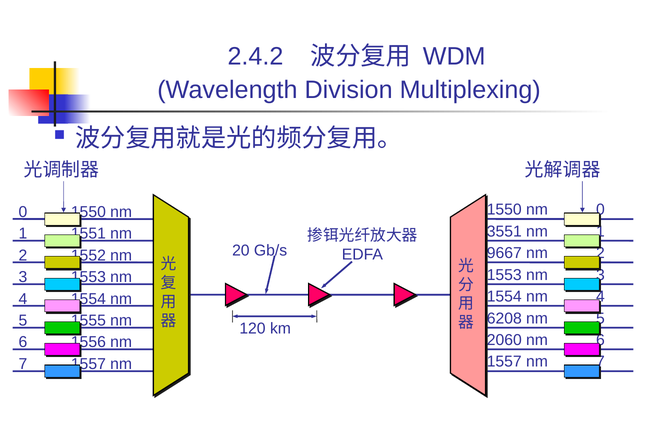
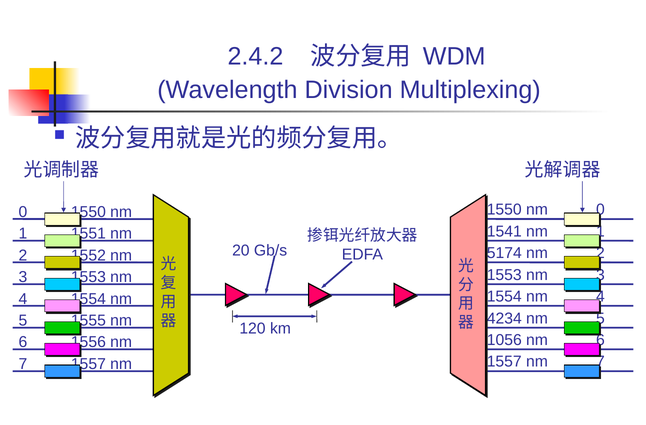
3551: 3551 -> 1541
9667: 9667 -> 5174
6208: 6208 -> 4234
2060: 2060 -> 1056
